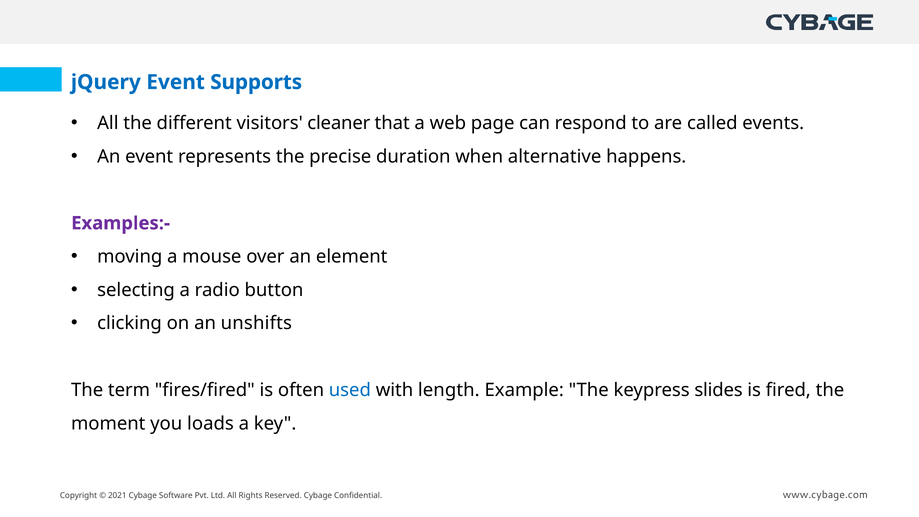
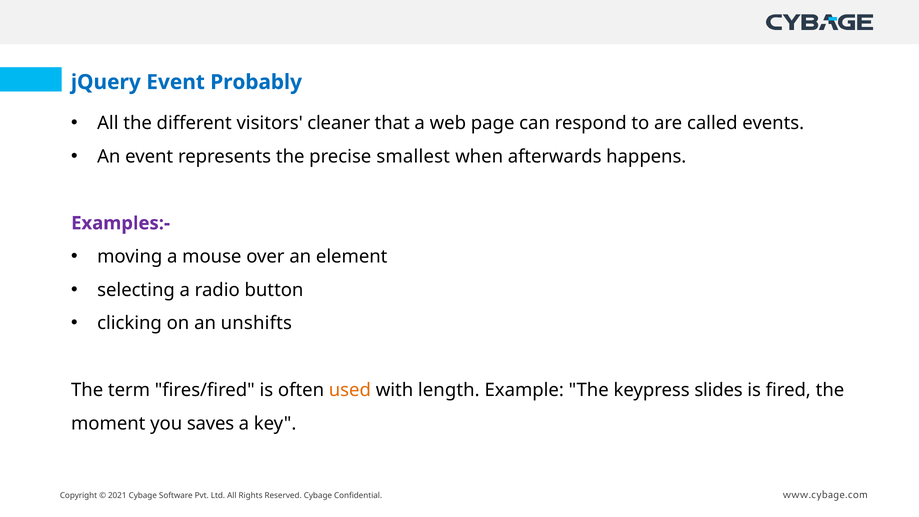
Supports: Supports -> Probably
duration: duration -> smallest
alternative: alternative -> afterwards
used colour: blue -> orange
loads: loads -> saves
